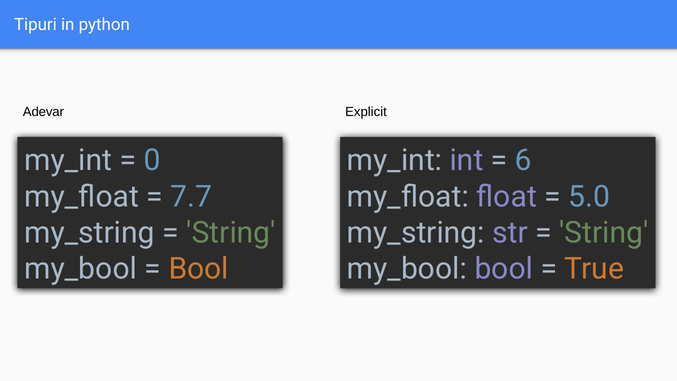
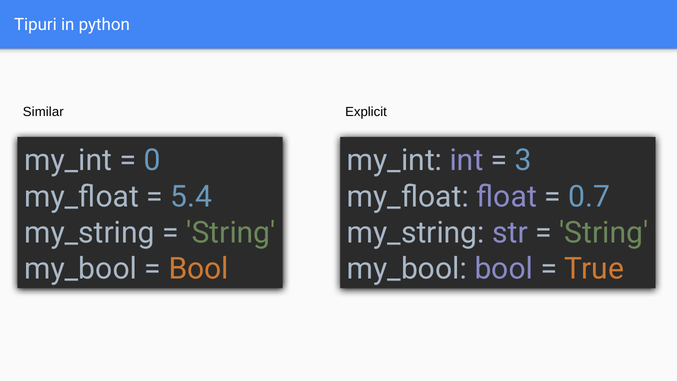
Adevar: Adevar -> Similar
6: 6 -> 3
7.7: 7.7 -> 5.4
5.0: 5.0 -> 0.7
